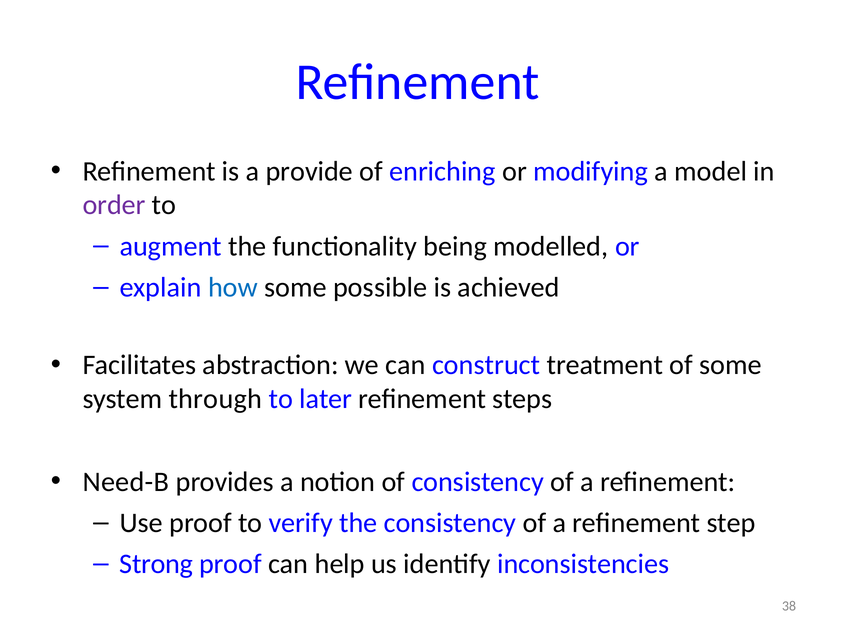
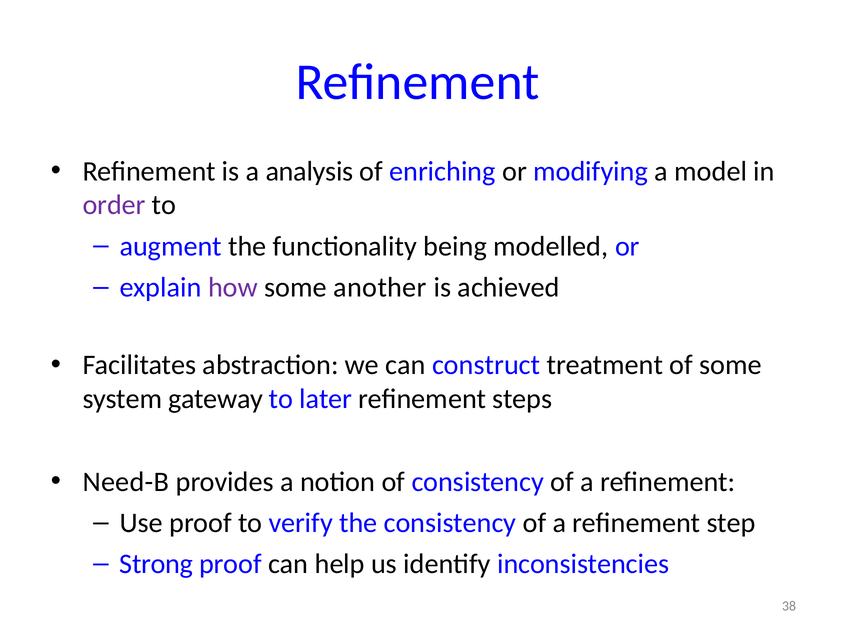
provide: provide -> analysis
how colour: blue -> purple
possible: possible -> another
through: through -> gateway
